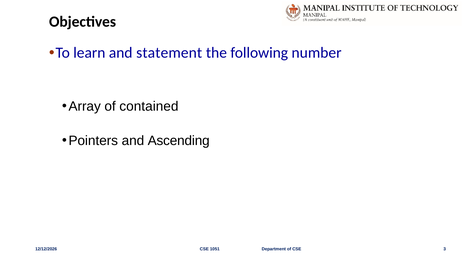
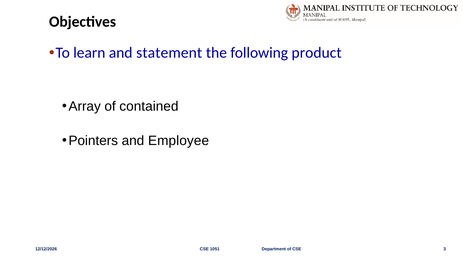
number: number -> product
Ascending: Ascending -> Employee
